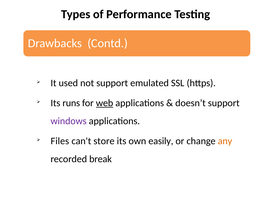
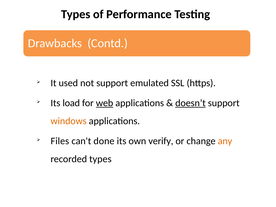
runs: runs -> load
doesn’t underline: none -> present
windows colour: purple -> orange
store: store -> done
easily: easily -> verify
recorded break: break -> types
